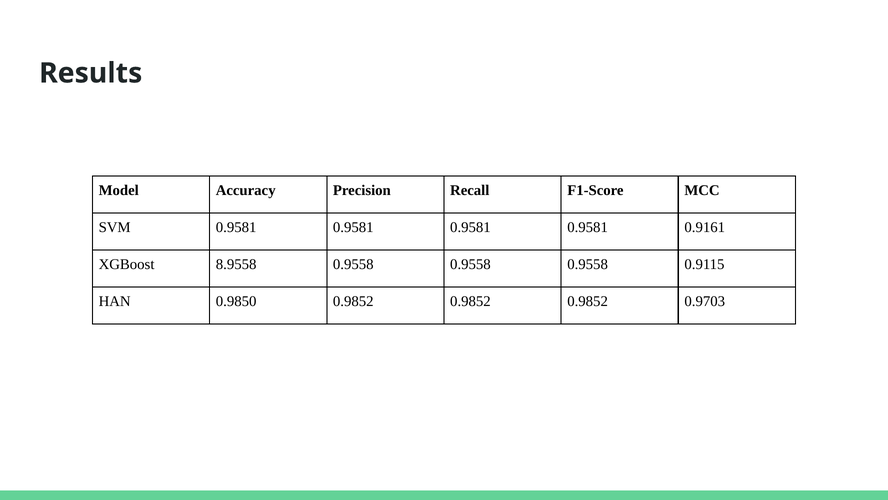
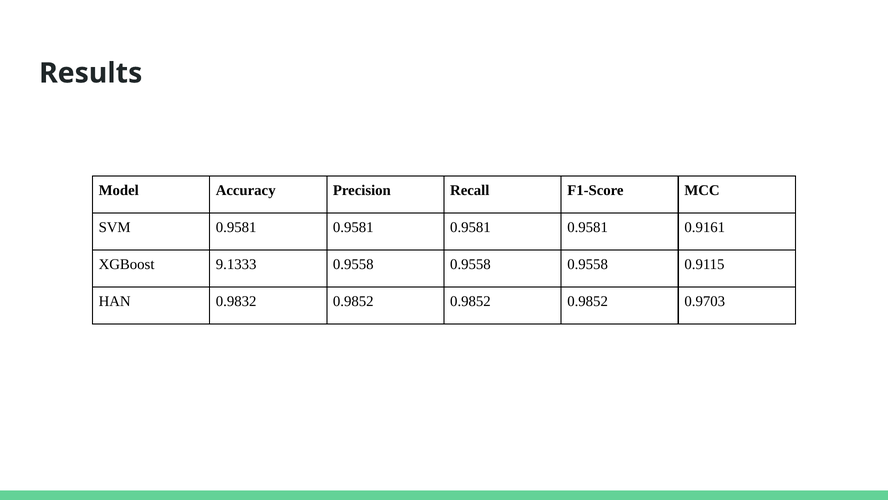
8.9558: 8.9558 -> 9.1333
0.9850: 0.9850 -> 0.9832
